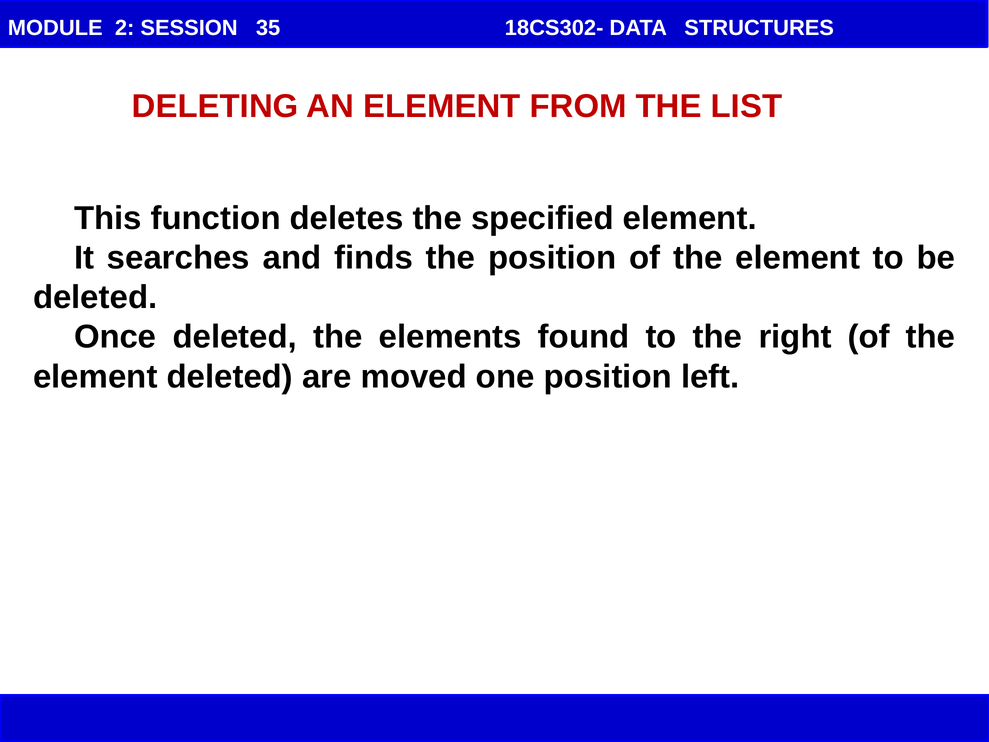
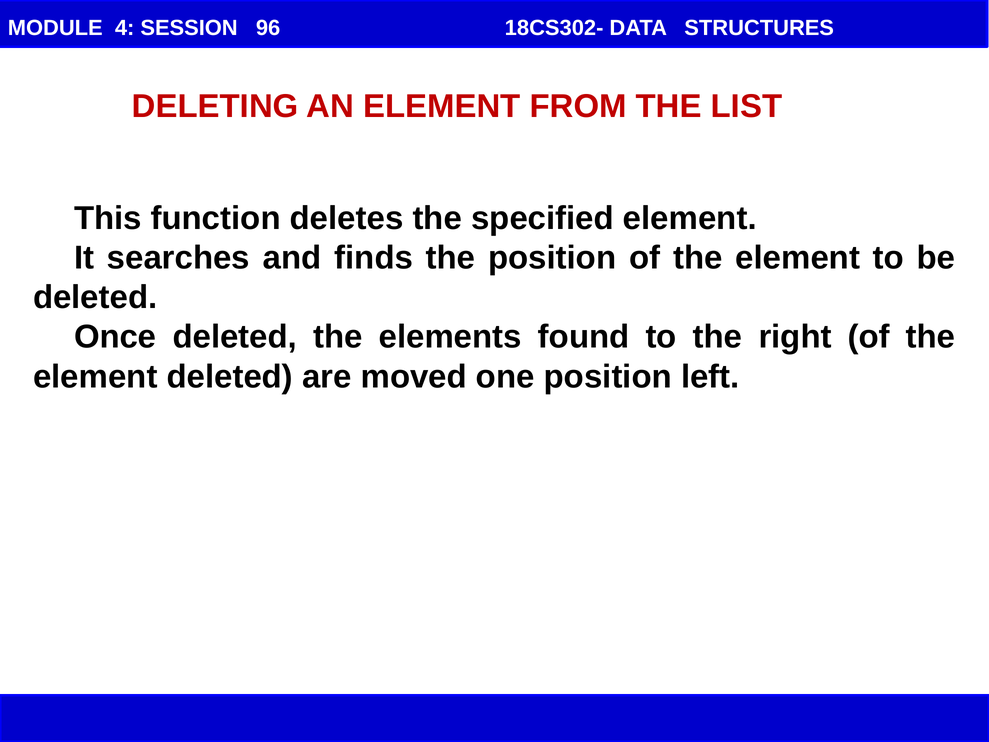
2: 2 -> 4
35: 35 -> 96
